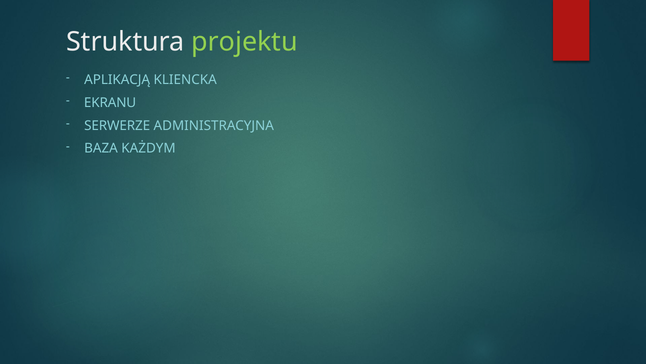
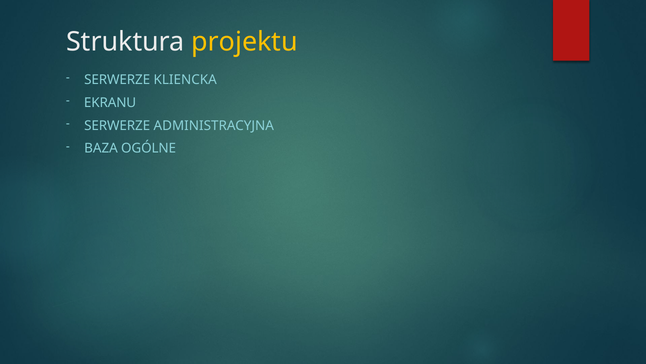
projektu colour: light green -> yellow
APLIKACJĄ at (117, 80): APLIKACJĄ -> SERWERZE
KAŻDYM: KAŻDYM -> OGÓLNE
